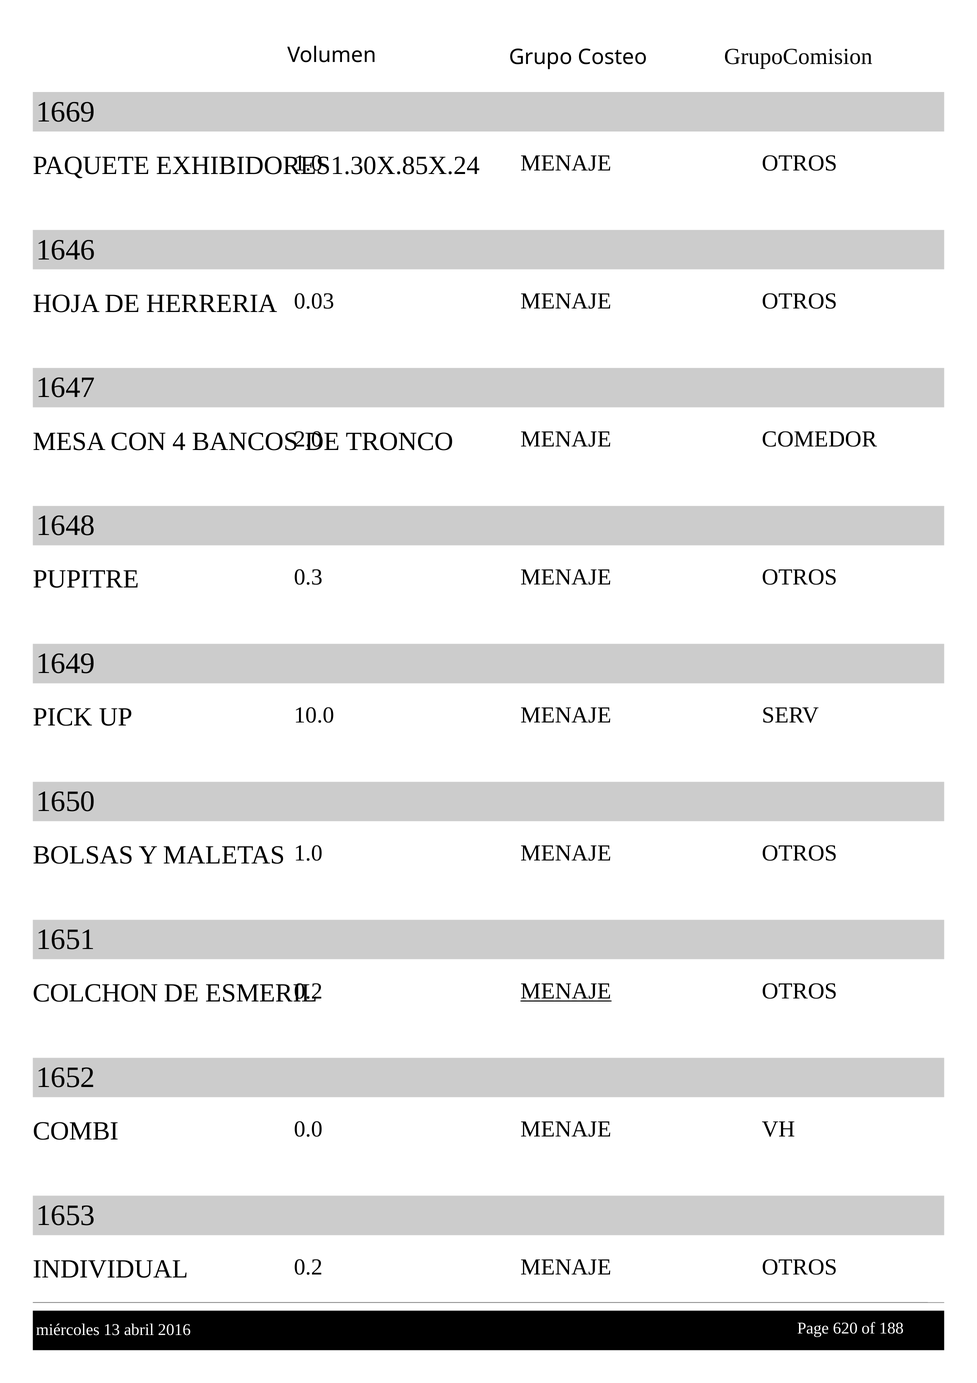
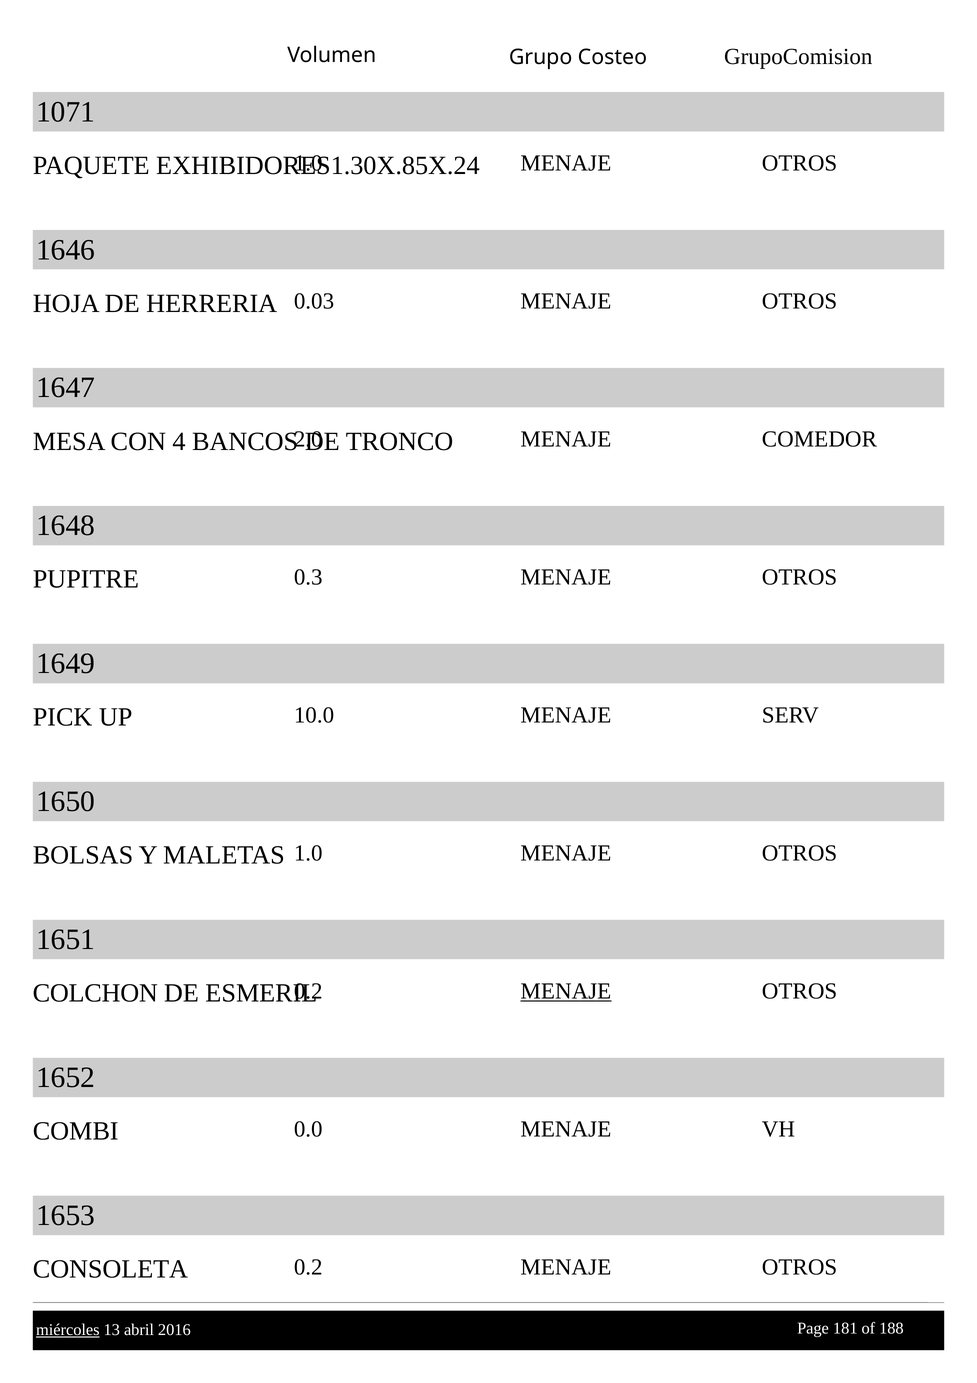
1669: 1669 -> 1071
INDIVIDUAL: INDIVIDUAL -> CONSOLETA
620: 620 -> 181
miércoles underline: none -> present
